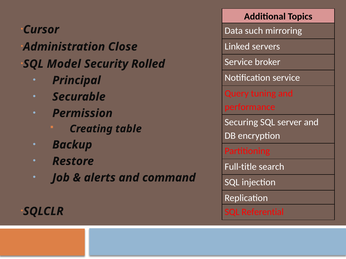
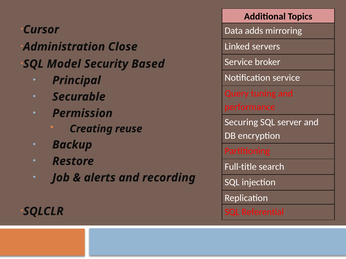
such: such -> adds
Rolled: Rolled -> Based
table: table -> reuse
command: command -> recording
